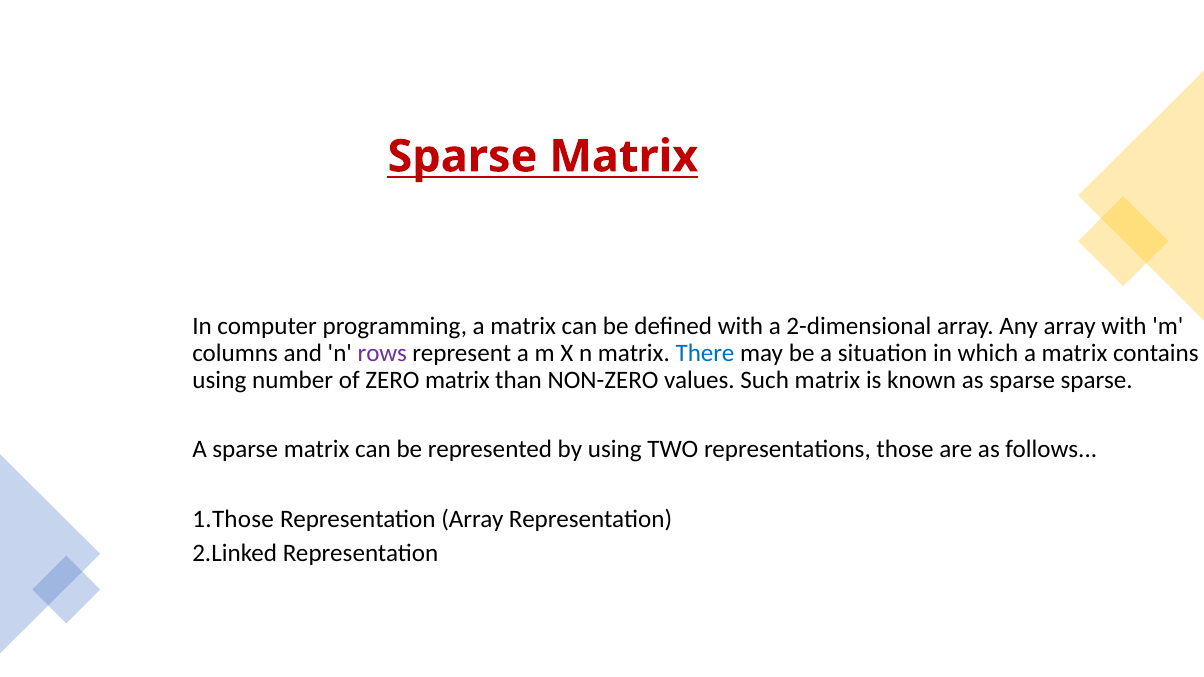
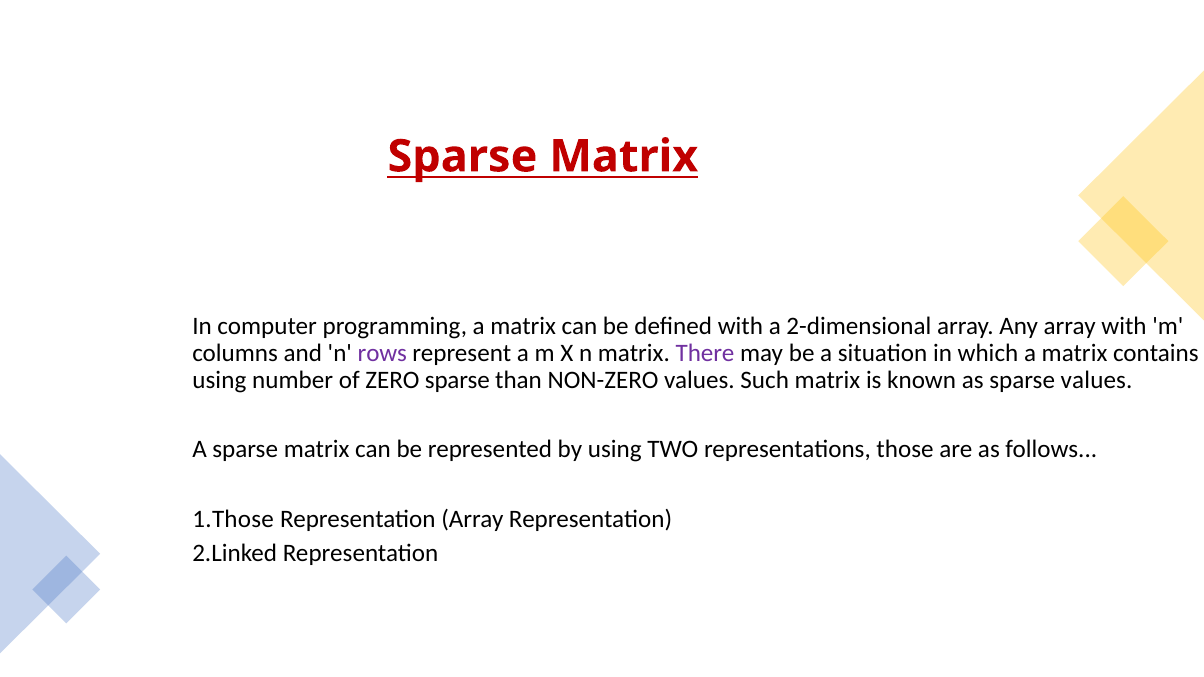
There colour: blue -> purple
ZERO matrix: matrix -> sparse
sparse sparse: sparse -> values
